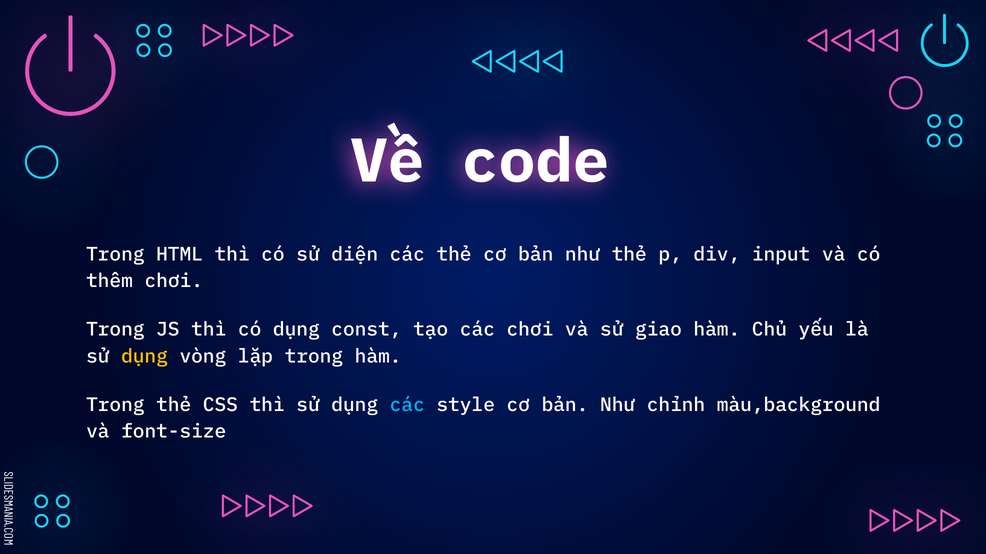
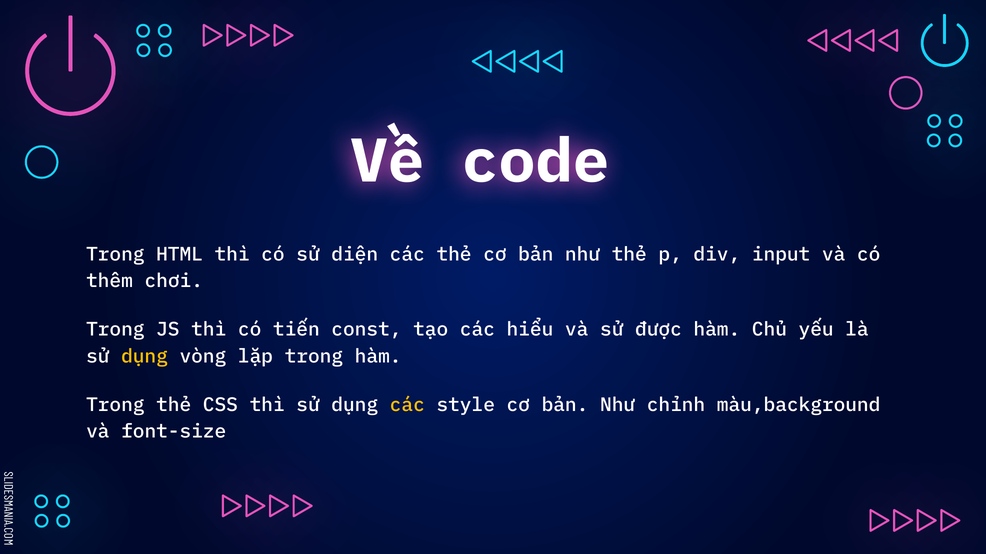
có dụng: dụng -> tiến
các chơi: chơi -> hiểu
giao: giao -> được
các at (407, 405) colour: light blue -> yellow
